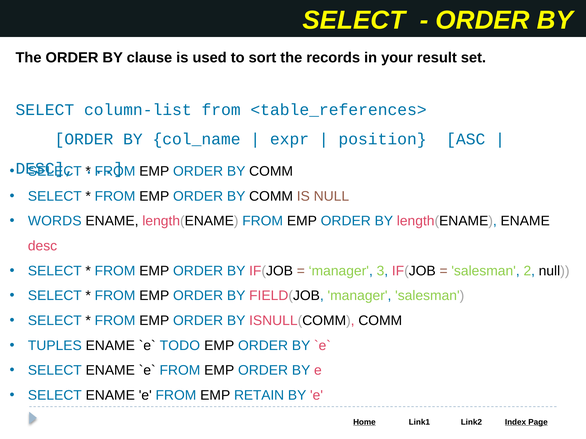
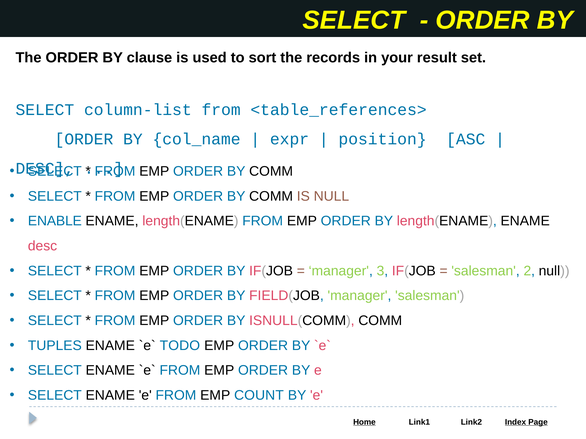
WORDS: WORDS -> ENABLE
RETAIN: RETAIN -> COUNT
